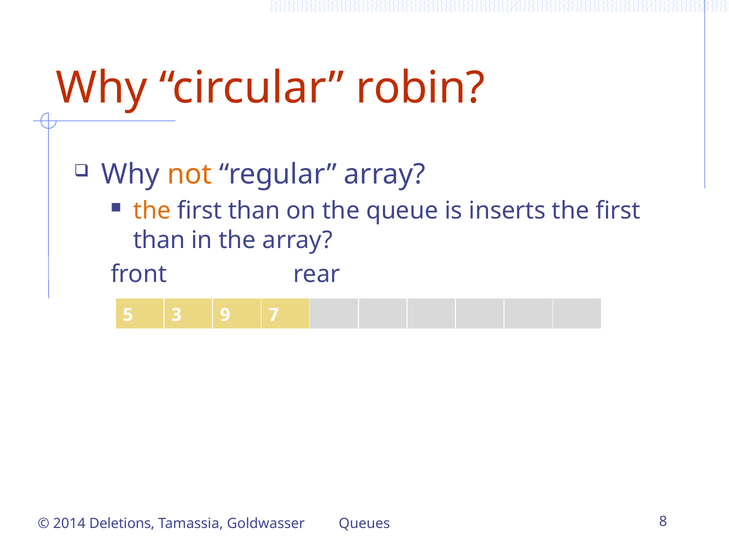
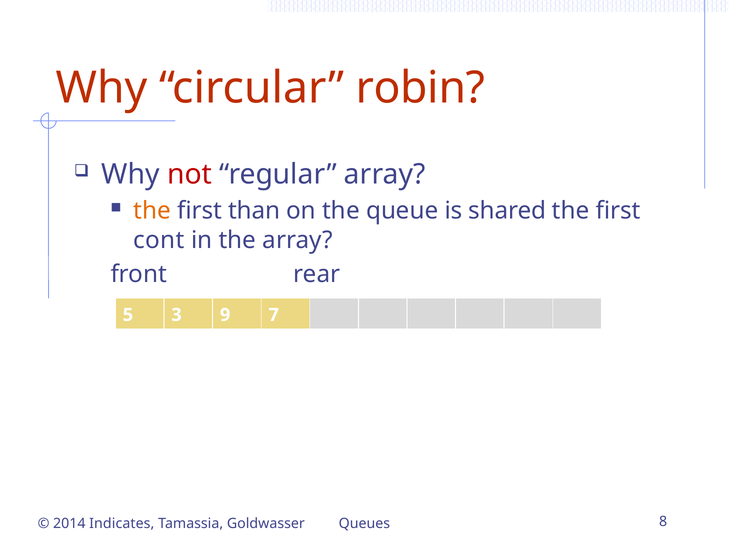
not colour: orange -> red
inserts: inserts -> shared
than at (159, 240): than -> cont
Deletions: Deletions -> Indicates
